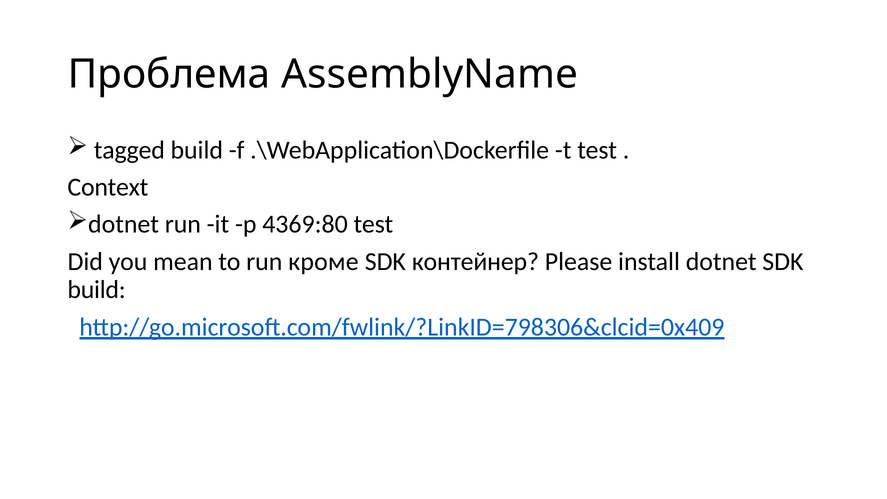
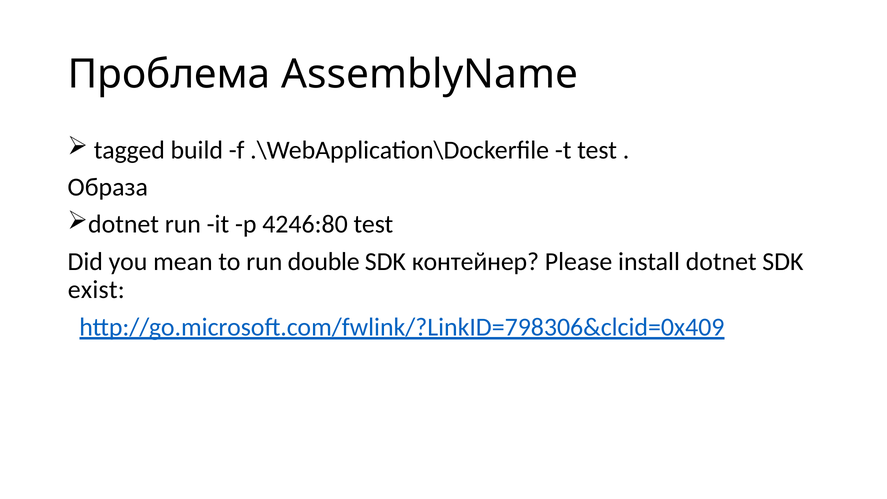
Context: Context -> Образа
4369:80: 4369:80 -> 4246:80
кроме: кроме -> double
build at (97, 289): build -> exist
